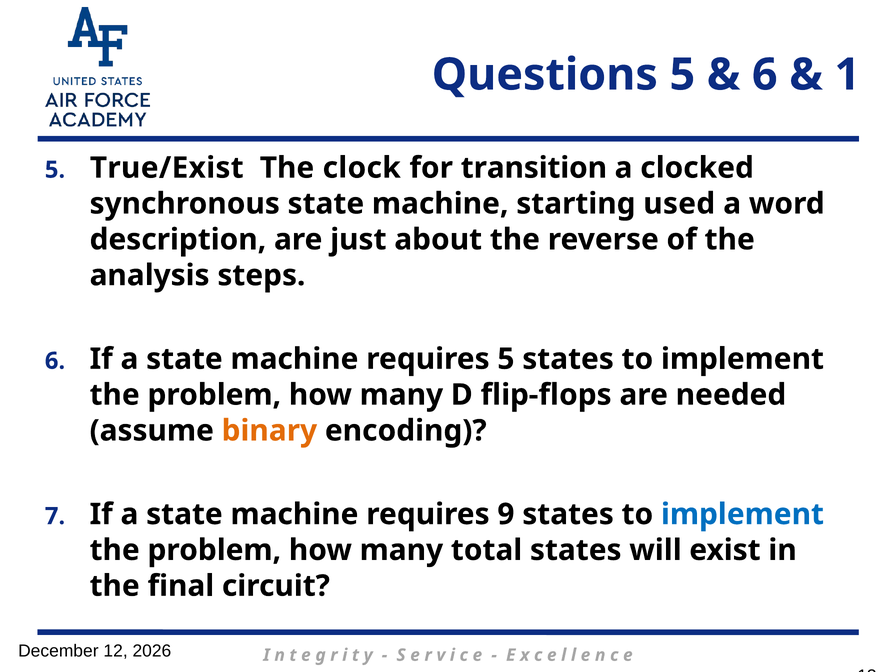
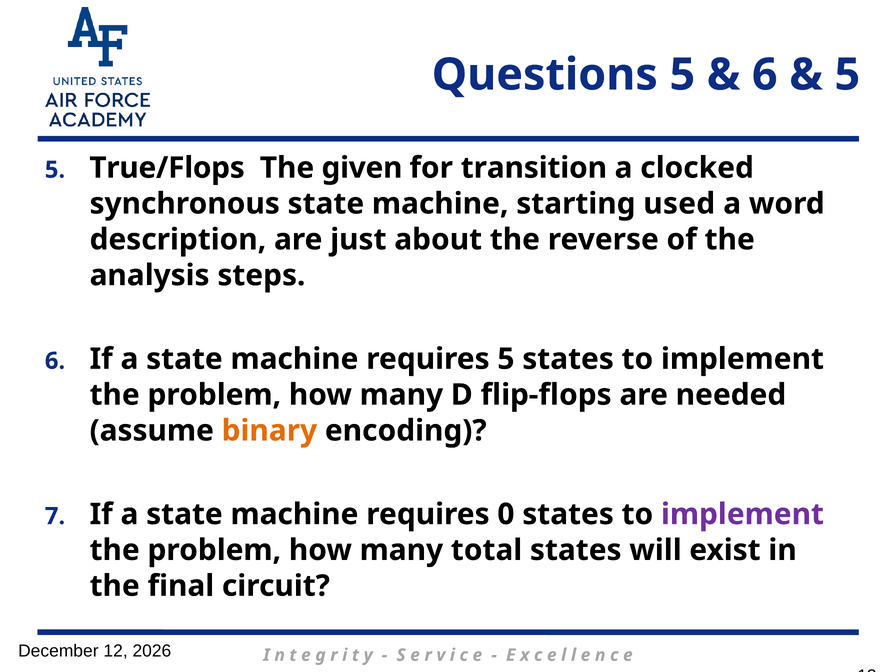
1 at (847, 75): 1 -> 5
True/Exist: True/Exist -> True/Flops
clock: clock -> given
9: 9 -> 0
implement at (742, 514) colour: blue -> purple
